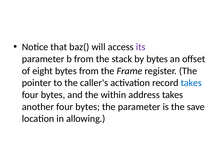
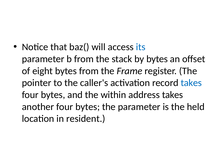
its colour: purple -> blue
save: save -> held
allowing: allowing -> resident
